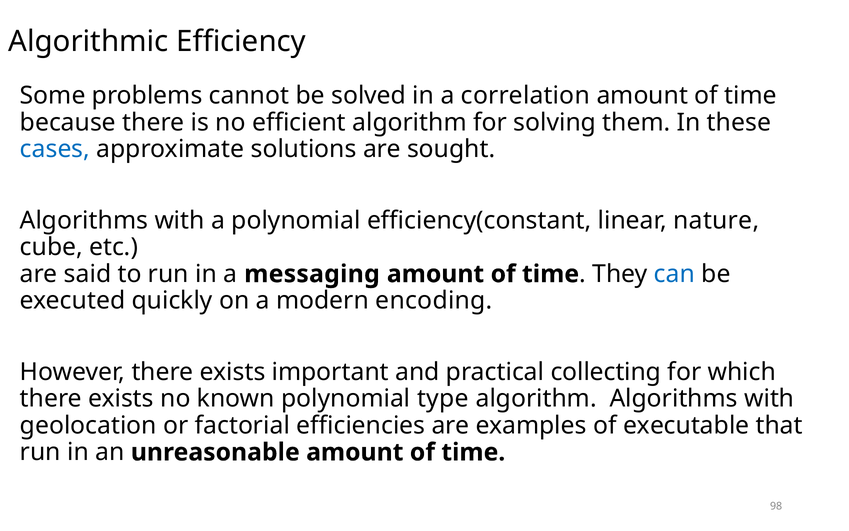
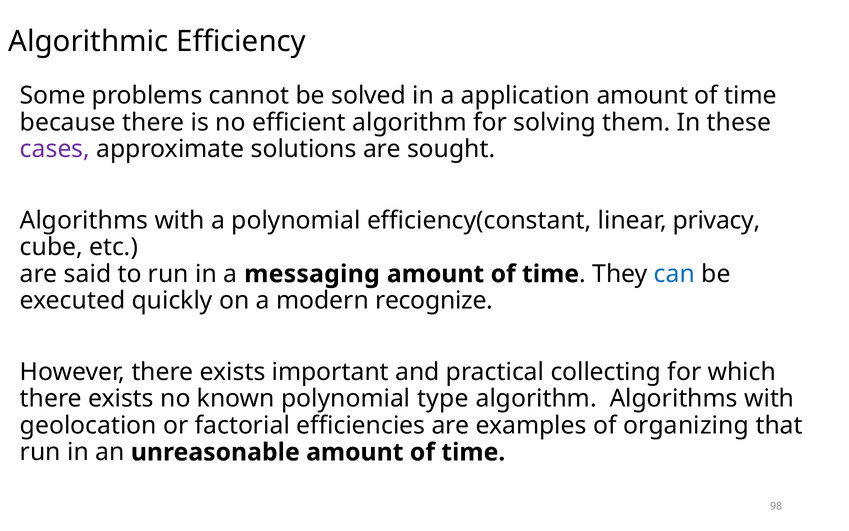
correlation: correlation -> application
cases colour: blue -> purple
nature: nature -> privacy
encoding: encoding -> recognize
executable: executable -> organizing
